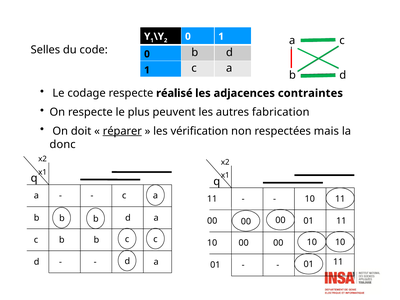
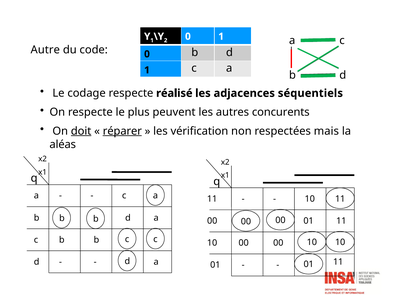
Selles: Selles -> Autre
contraintes: contraintes -> séquentiels
fabrication: fabrication -> concurents
doit underline: none -> present
donc: donc -> aléas
